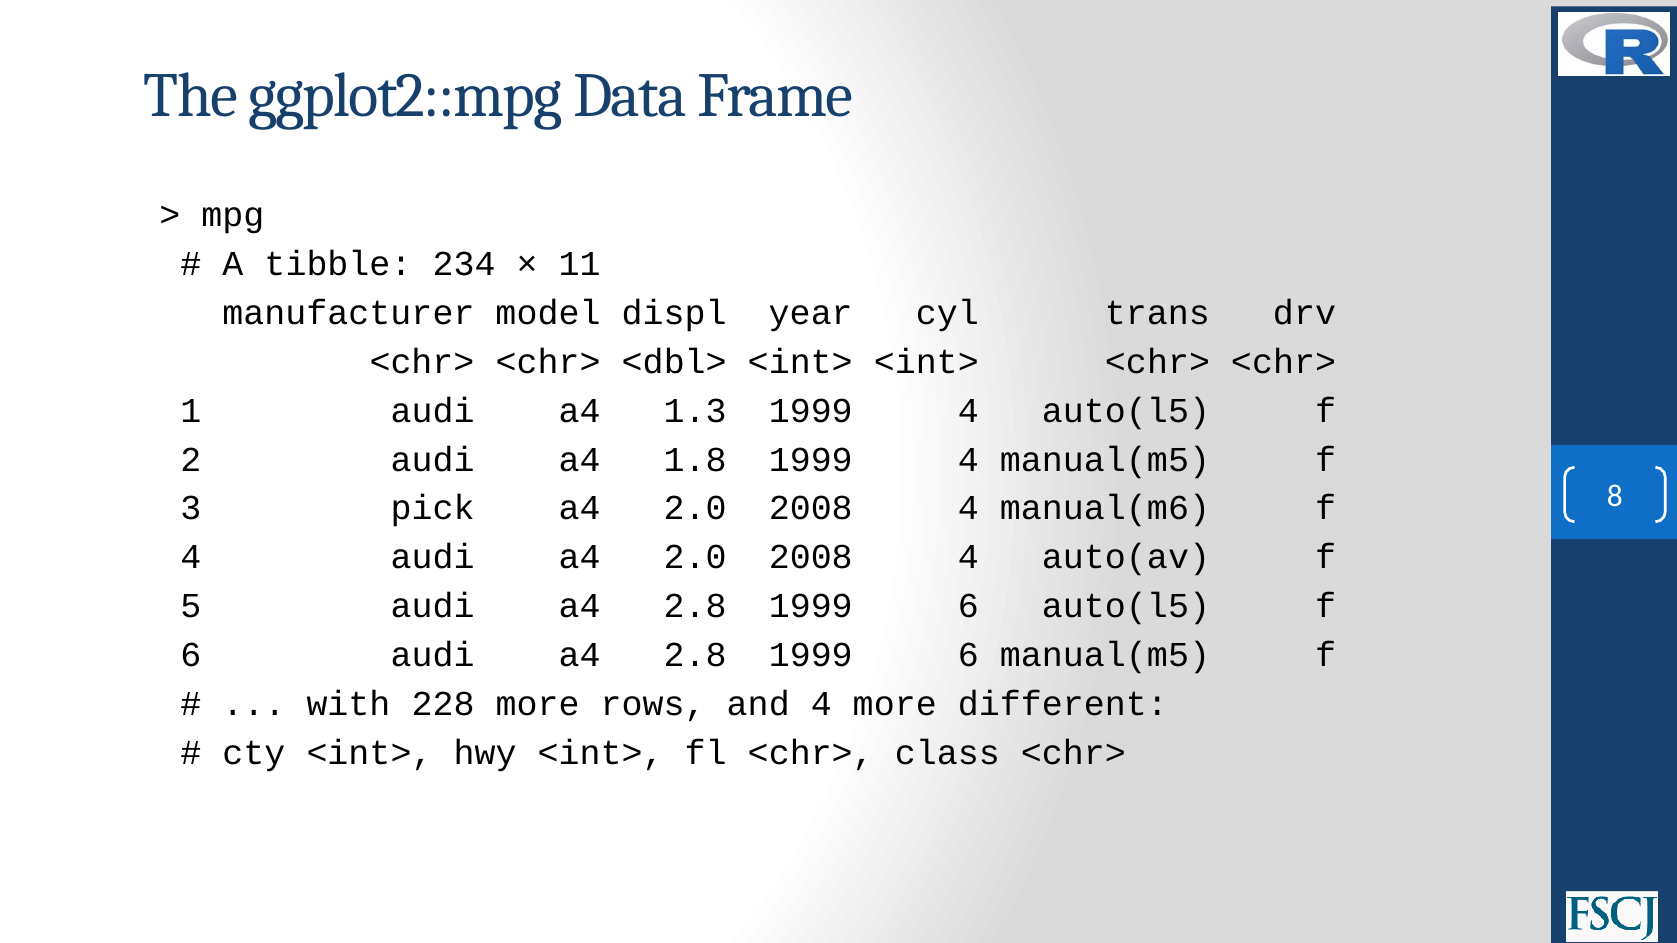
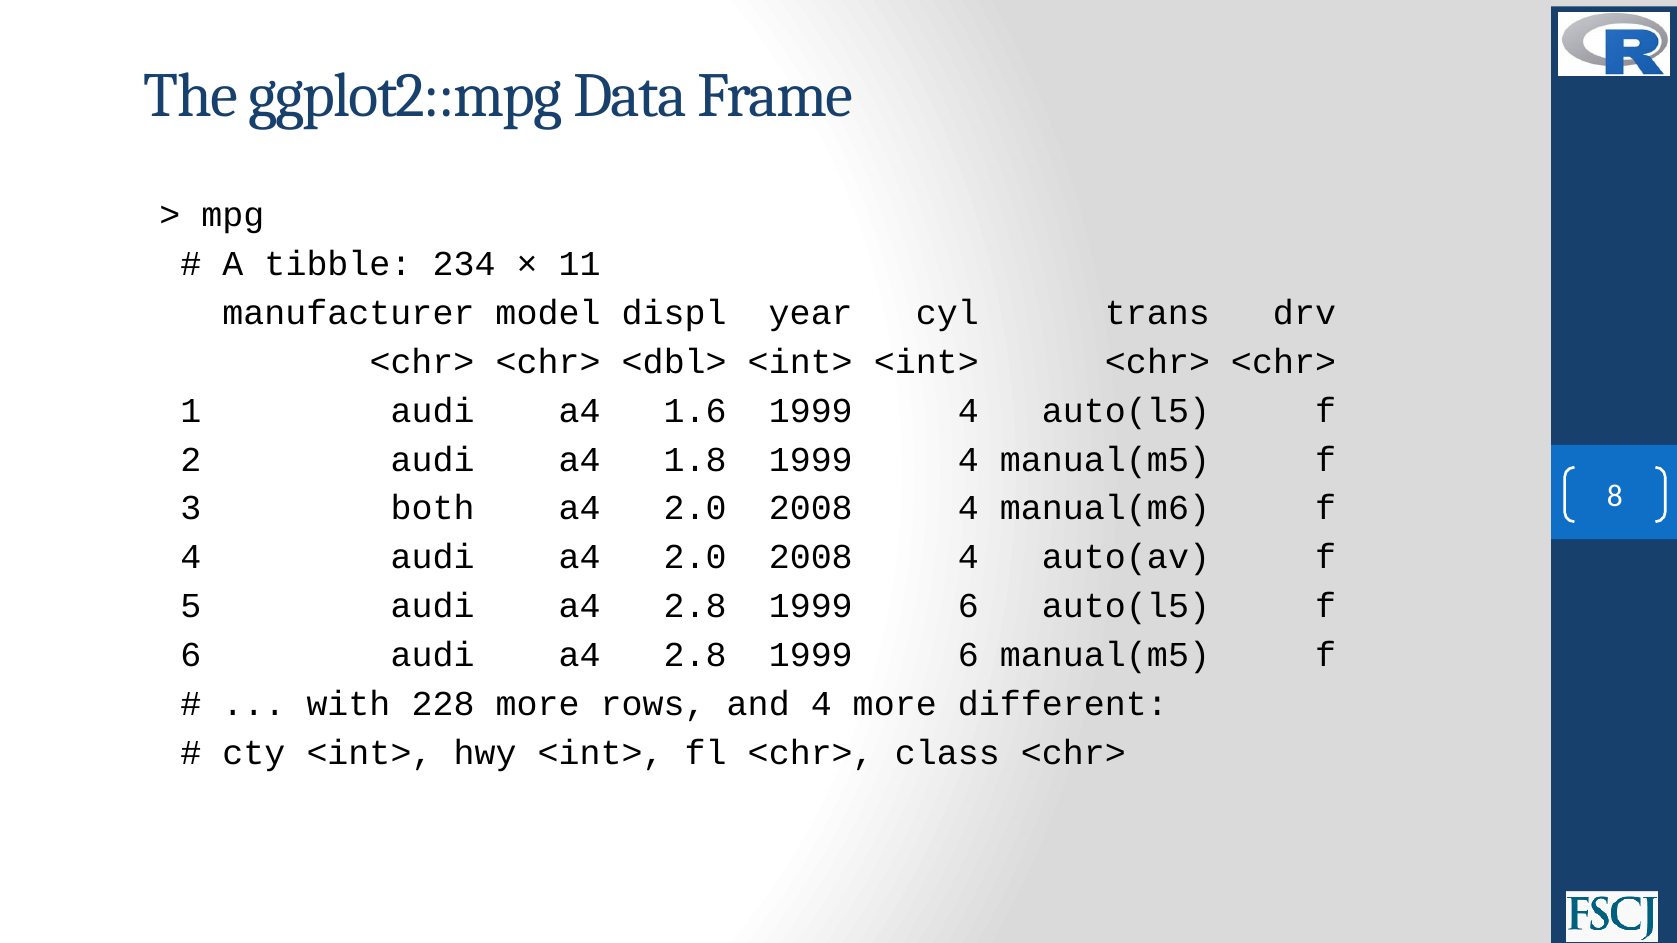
1.3: 1.3 -> 1.6
pick: pick -> both
